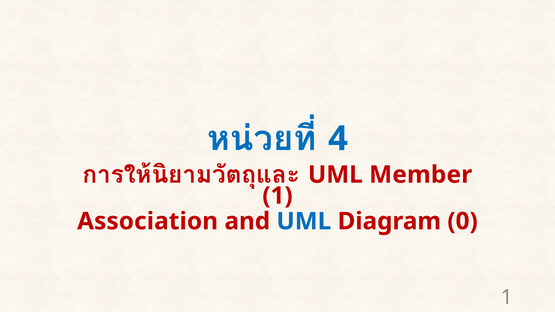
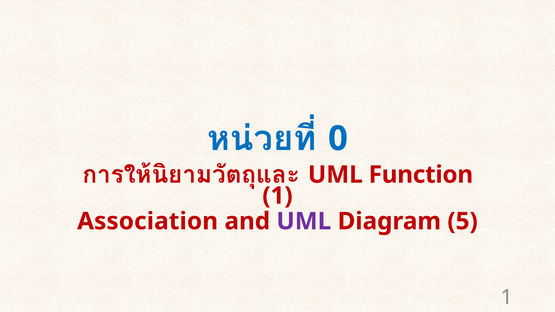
4: 4 -> 0
Member: Member -> Function
UML at (304, 221) colour: blue -> purple
0: 0 -> 5
